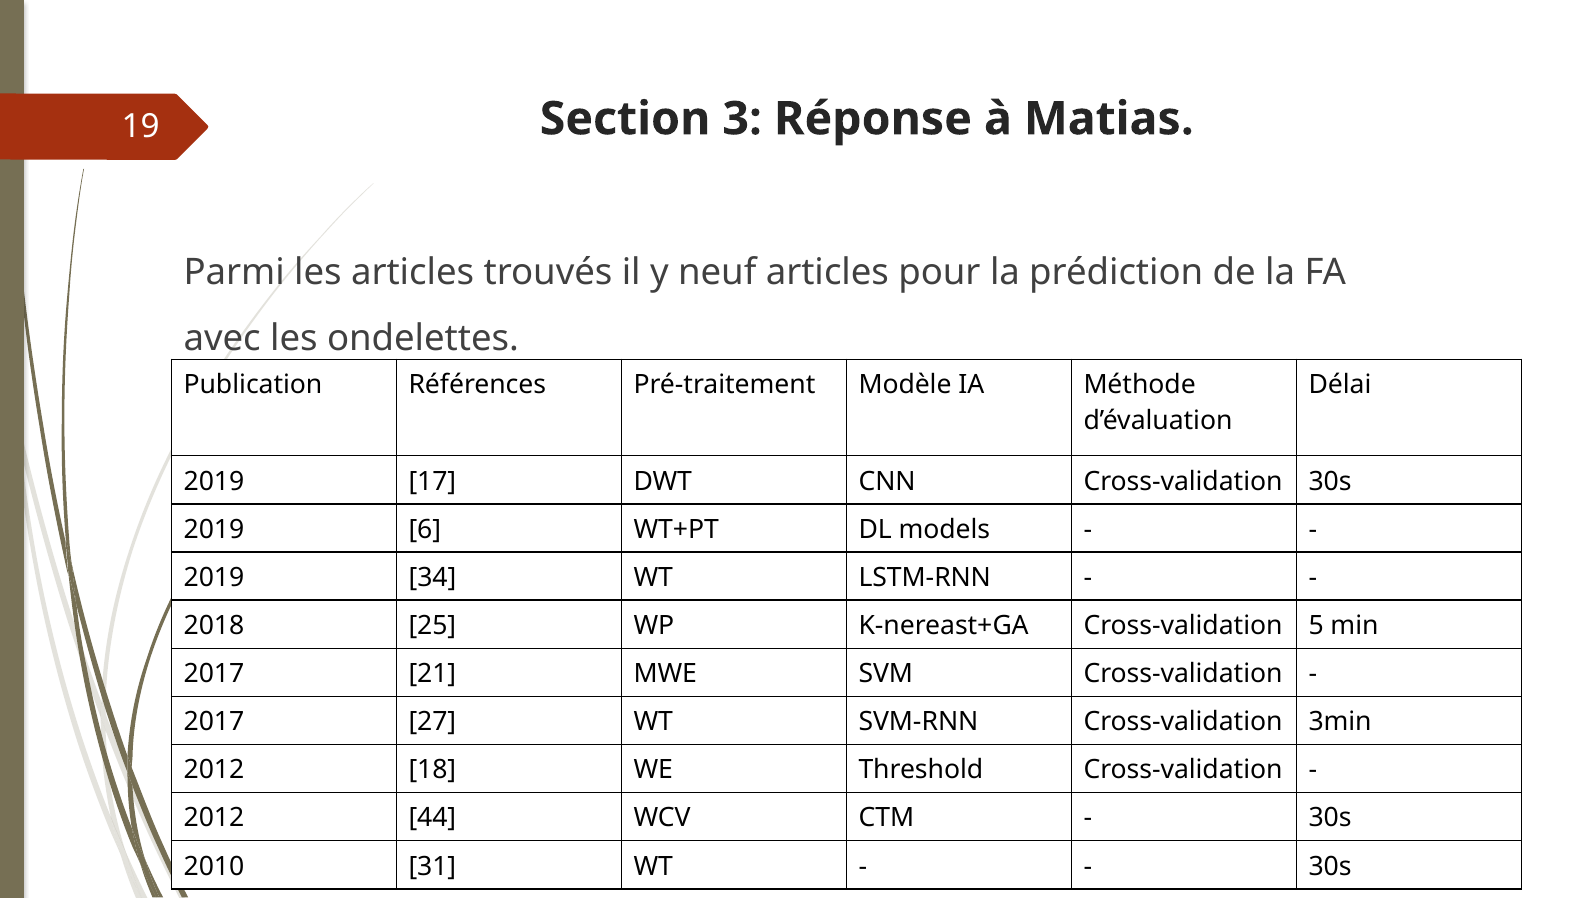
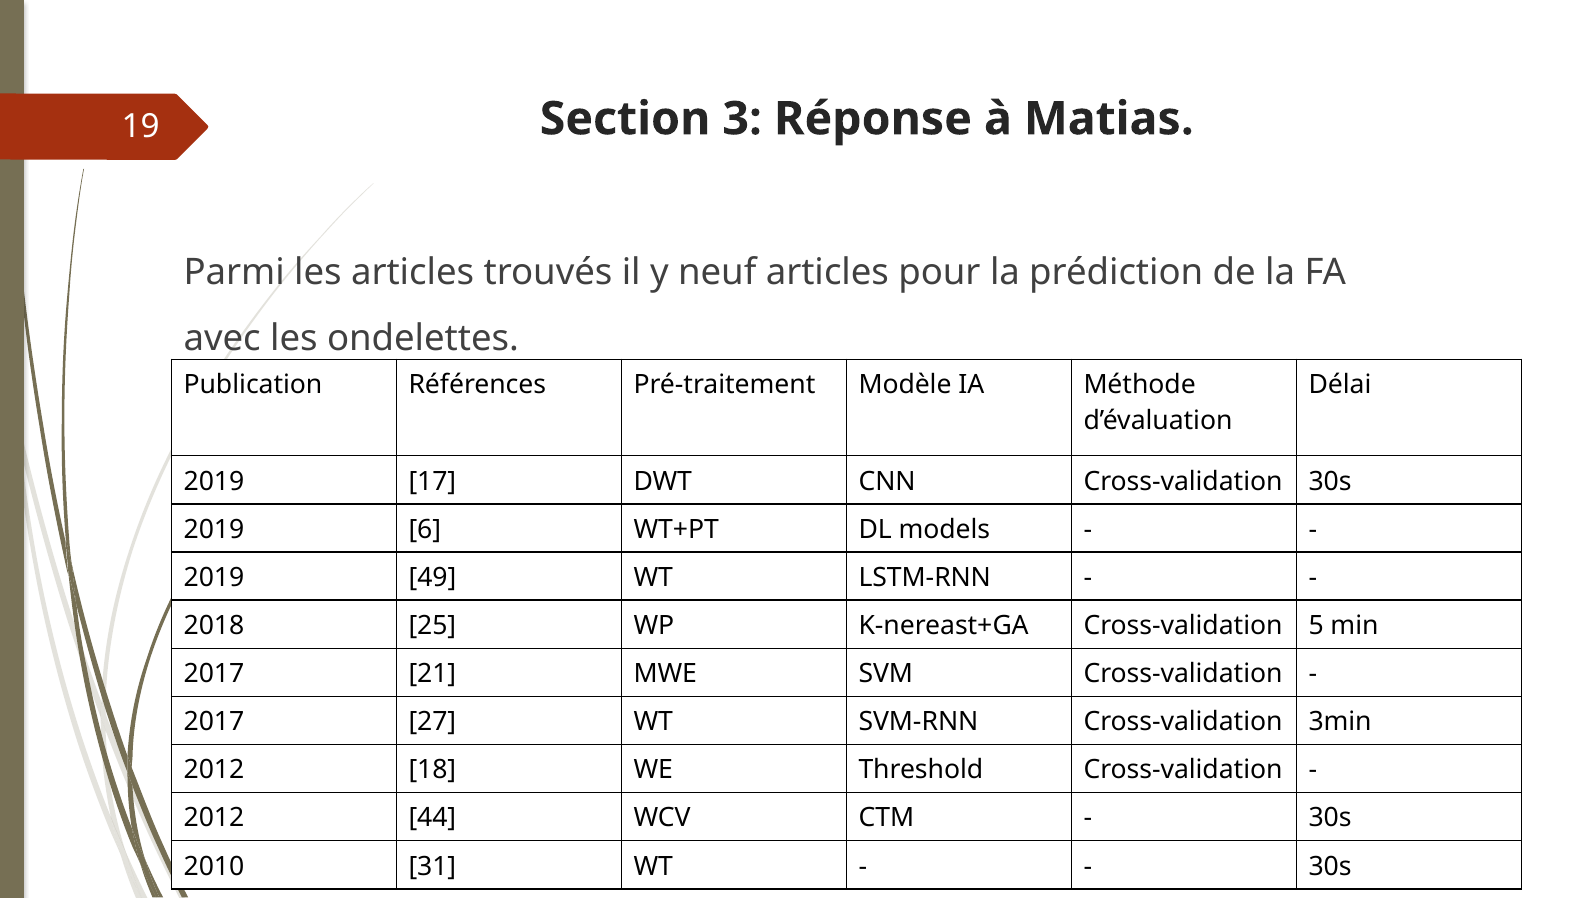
34: 34 -> 49
